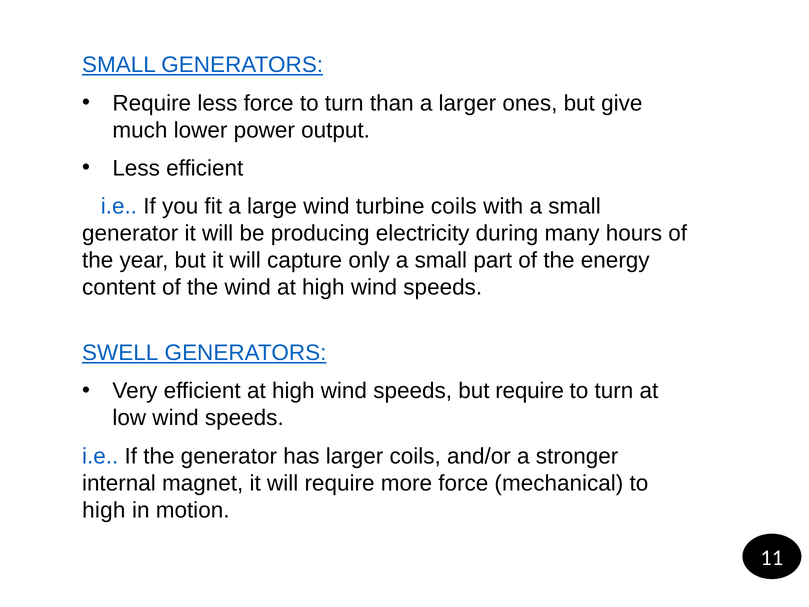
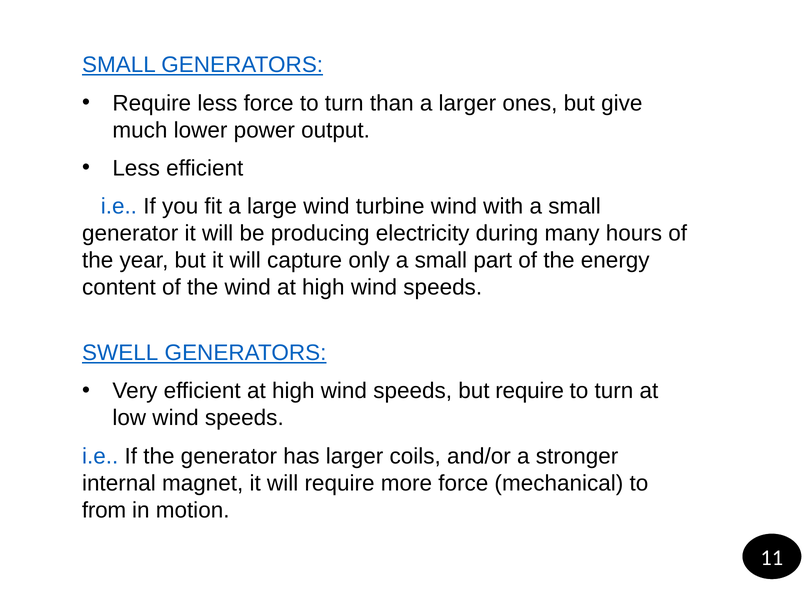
turbine coils: coils -> wind
high at (104, 510): high -> from
